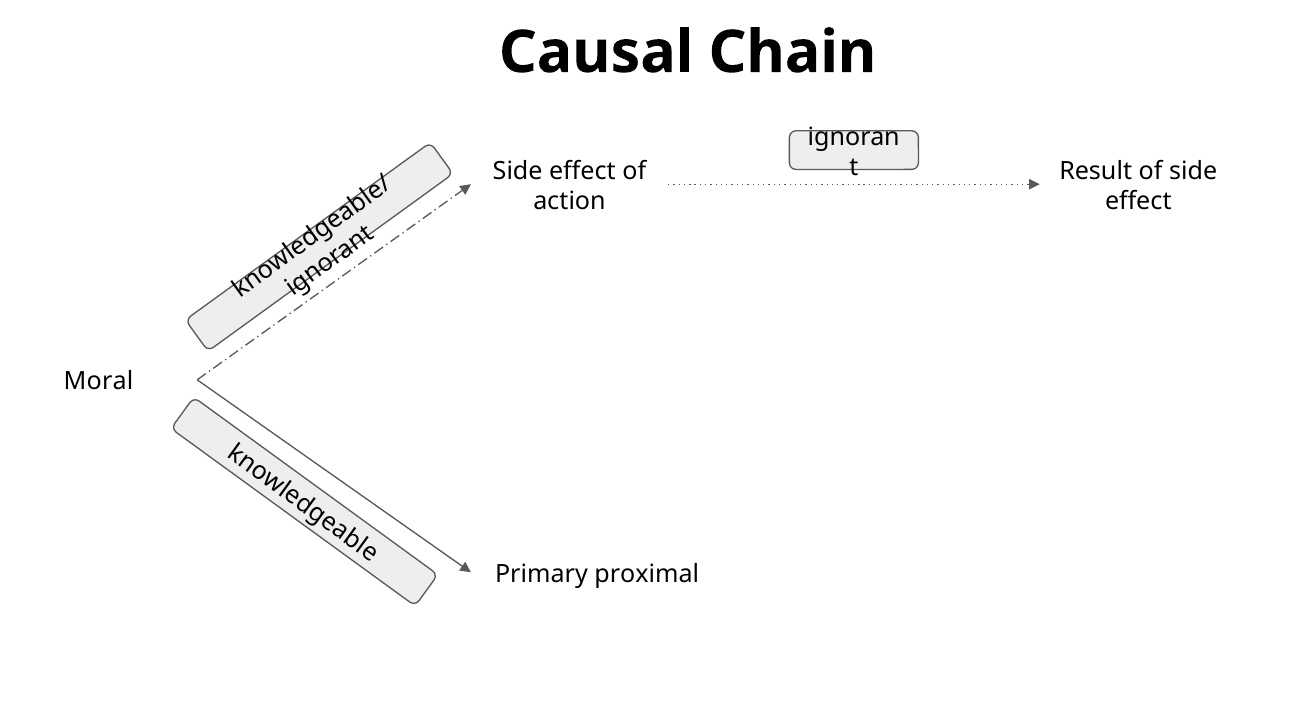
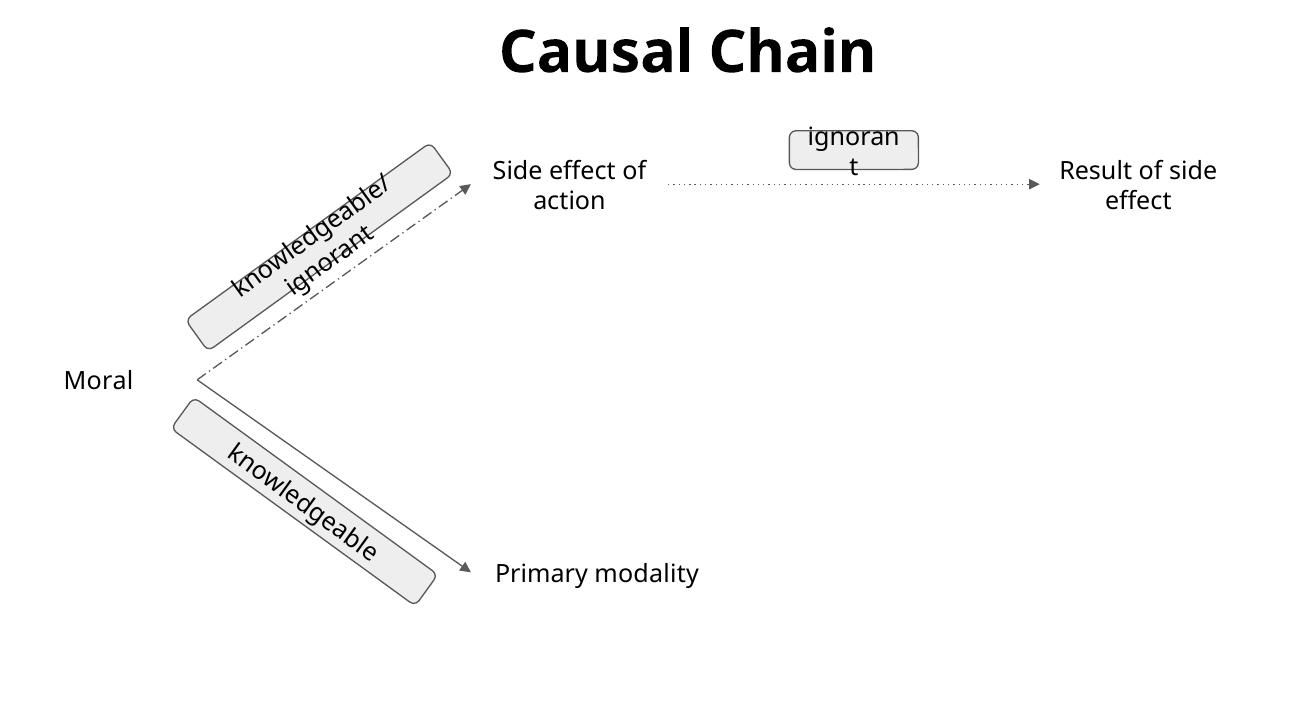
proximal: proximal -> modality
